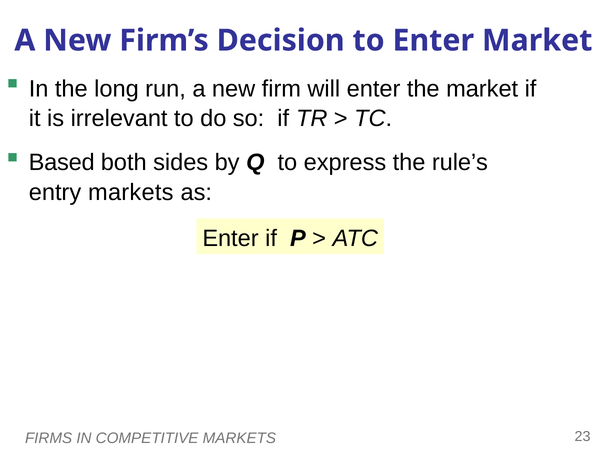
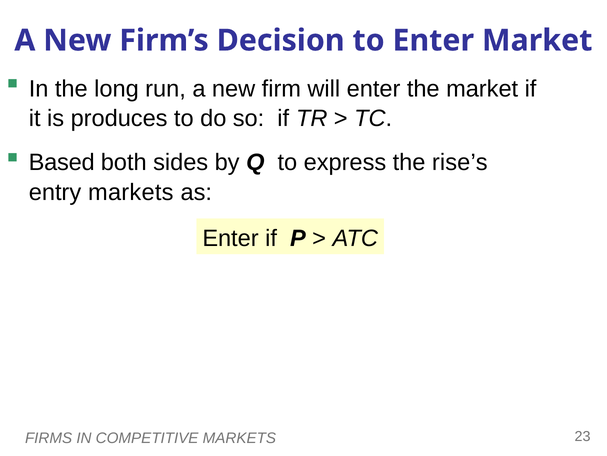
irrelevant: irrelevant -> produces
rule’s: rule’s -> rise’s
